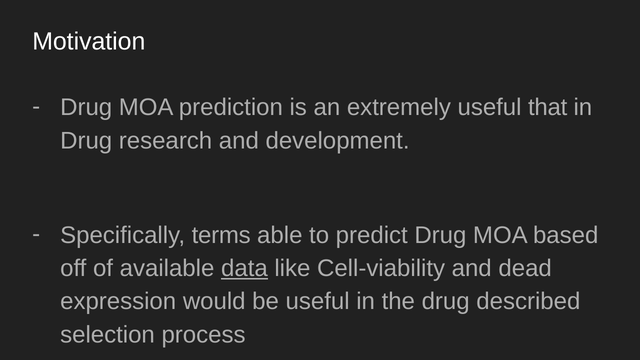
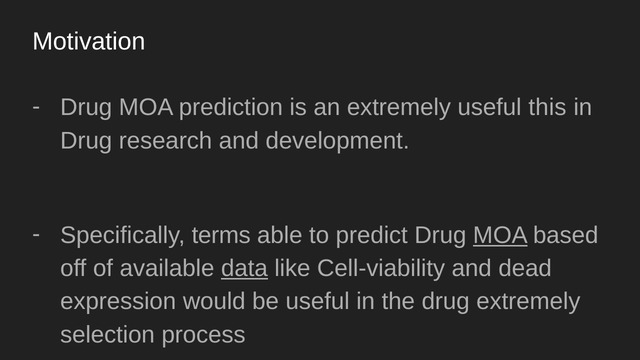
that: that -> this
MOA at (500, 235) underline: none -> present
drug described: described -> extremely
